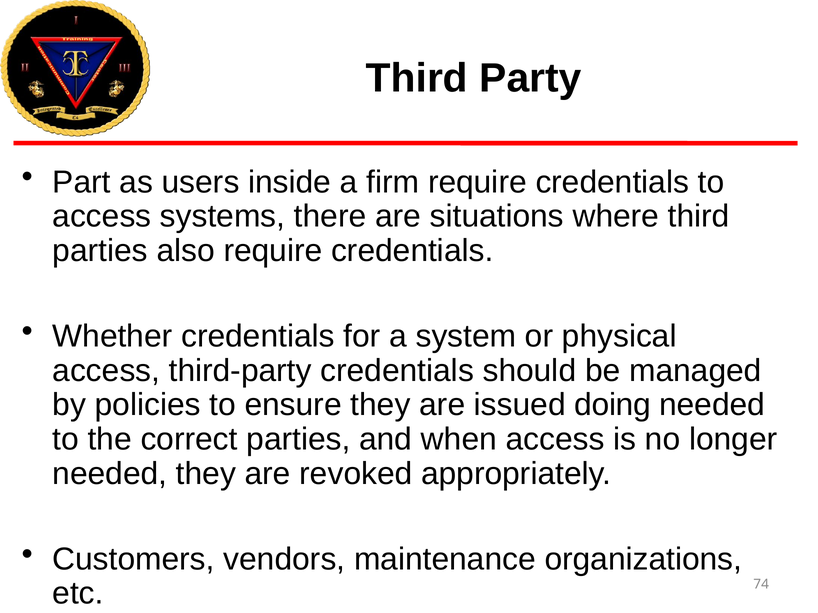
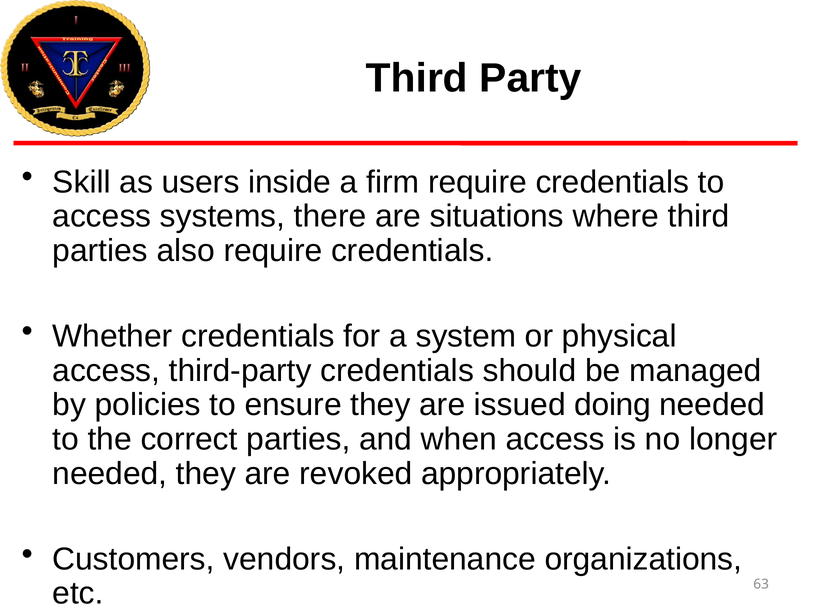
Part: Part -> Skill
74: 74 -> 63
